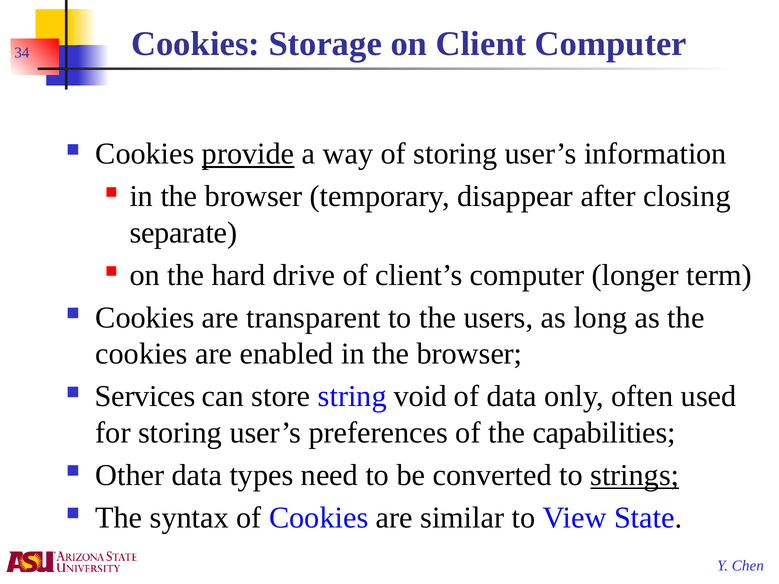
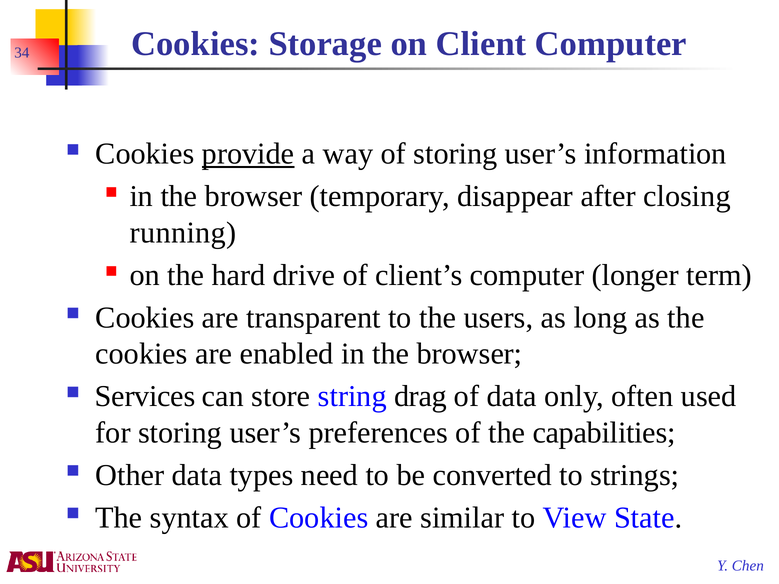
separate: separate -> running
void: void -> drag
strings underline: present -> none
